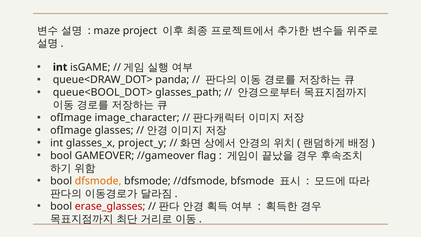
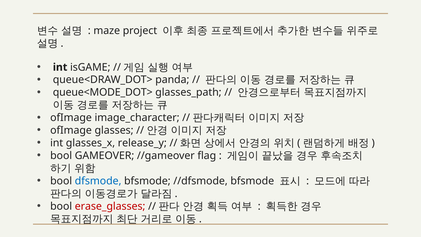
queue<BOOL_DOT>: queue<BOOL_DOT> -> queue<MODE_DOT>
project_y: project_y -> release_y
dfsmode colour: orange -> blue
